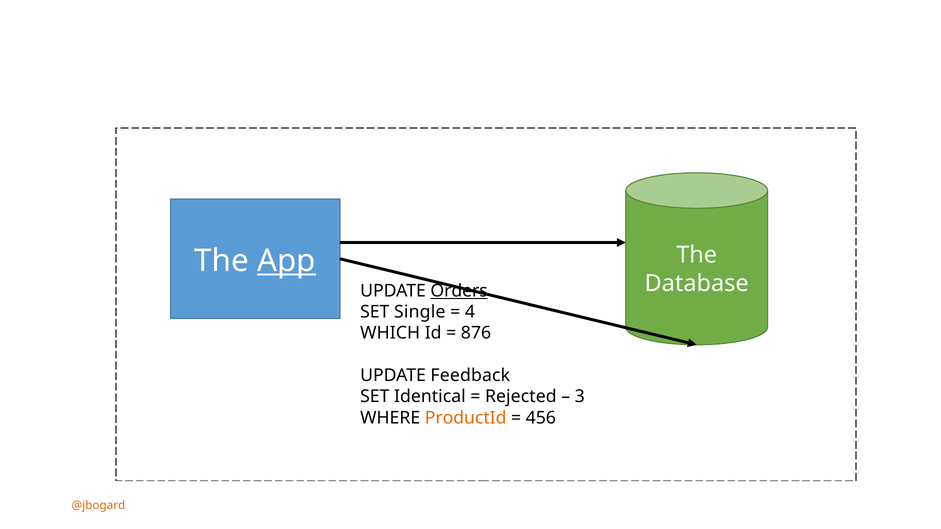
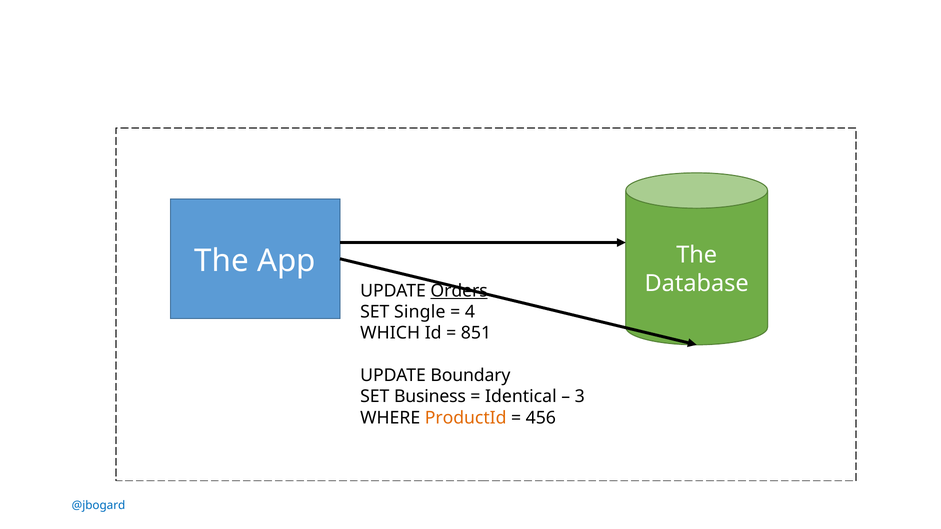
App underline: present -> none
876: 876 -> 851
Feedback: Feedback -> Boundary
Identical: Identical -> Business
Rejected: Rejected -> Identical
@jbogard colour: orange -> blue
